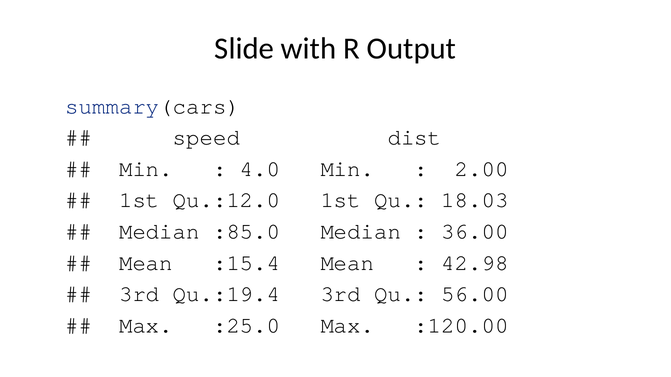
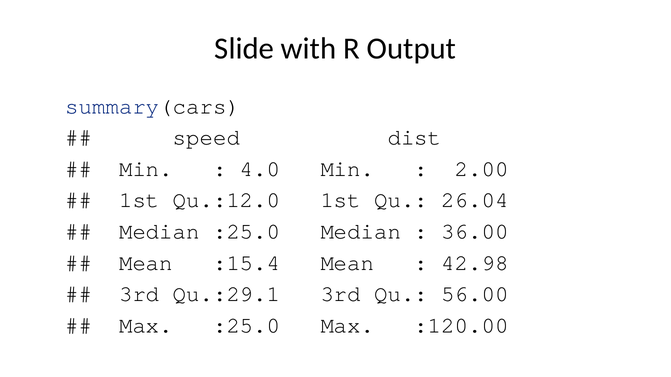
18.03: 18.03 -> 26.04
Median :85.0: :85.0 -> :25.0
Qu.:19.4: Qu.:19.4 -> Qu.:29.1
